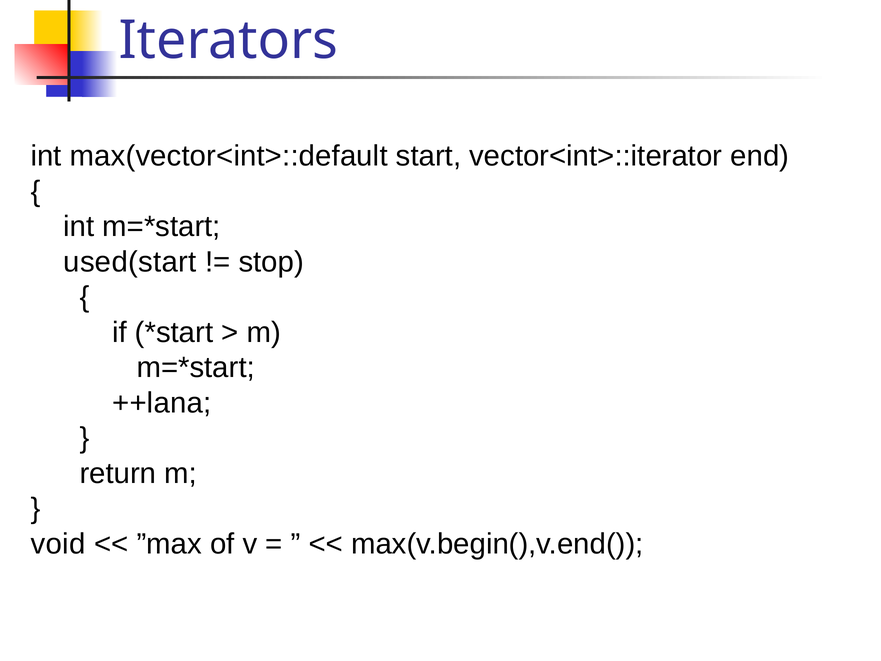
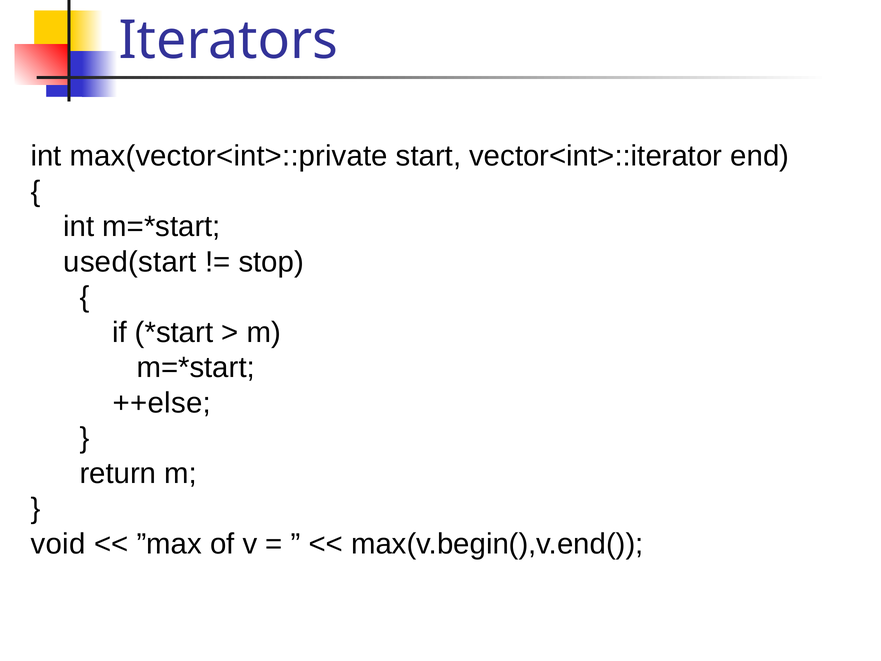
max(vector<int>::default: max(vector<int>::default -> max(vector<int>::private
++lana: ++lana -> ++else
